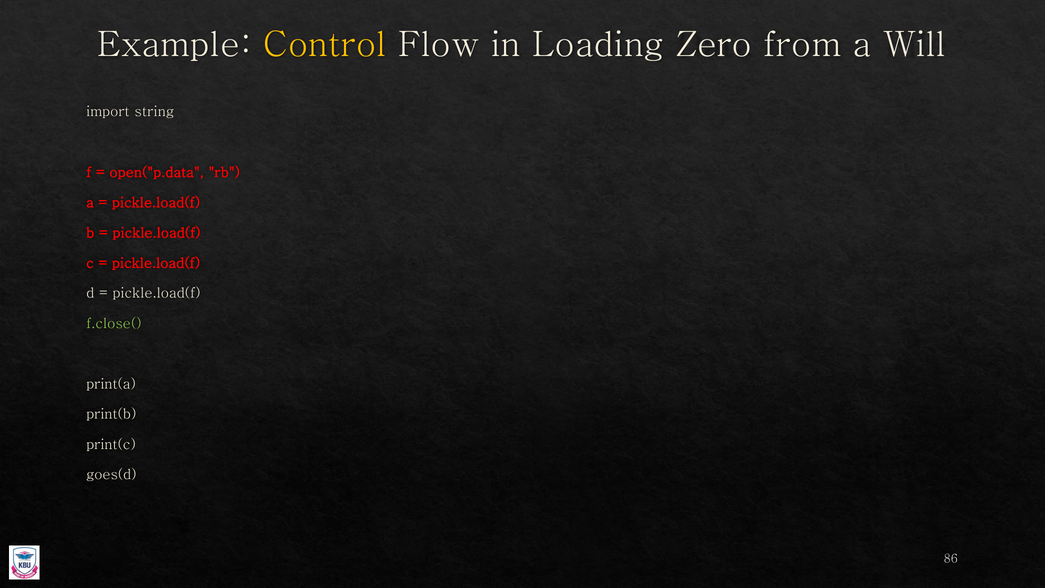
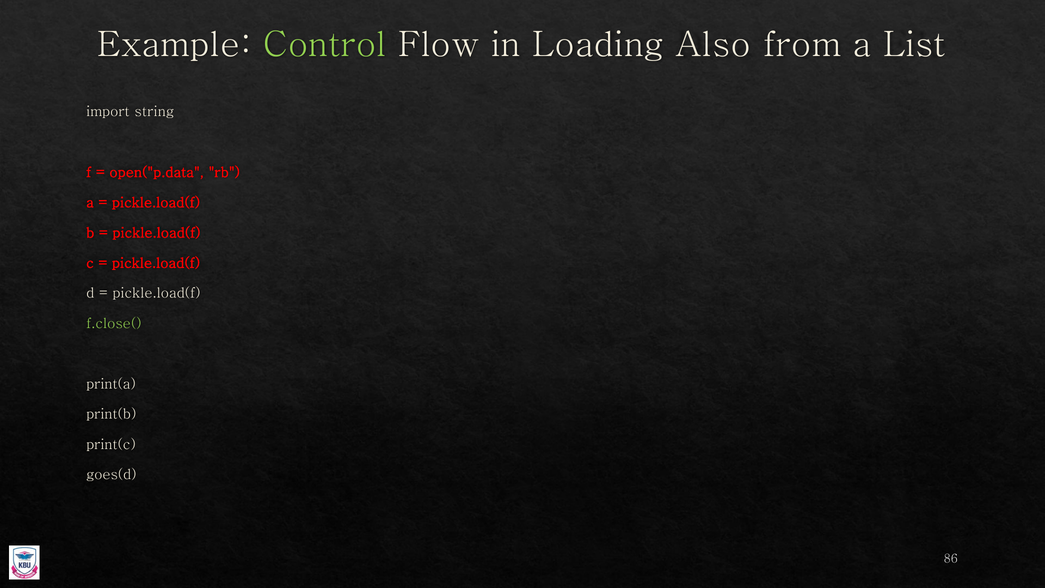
Control colour: yellow -> light green
Zero: Zero -> Also
Will: Will -> List
